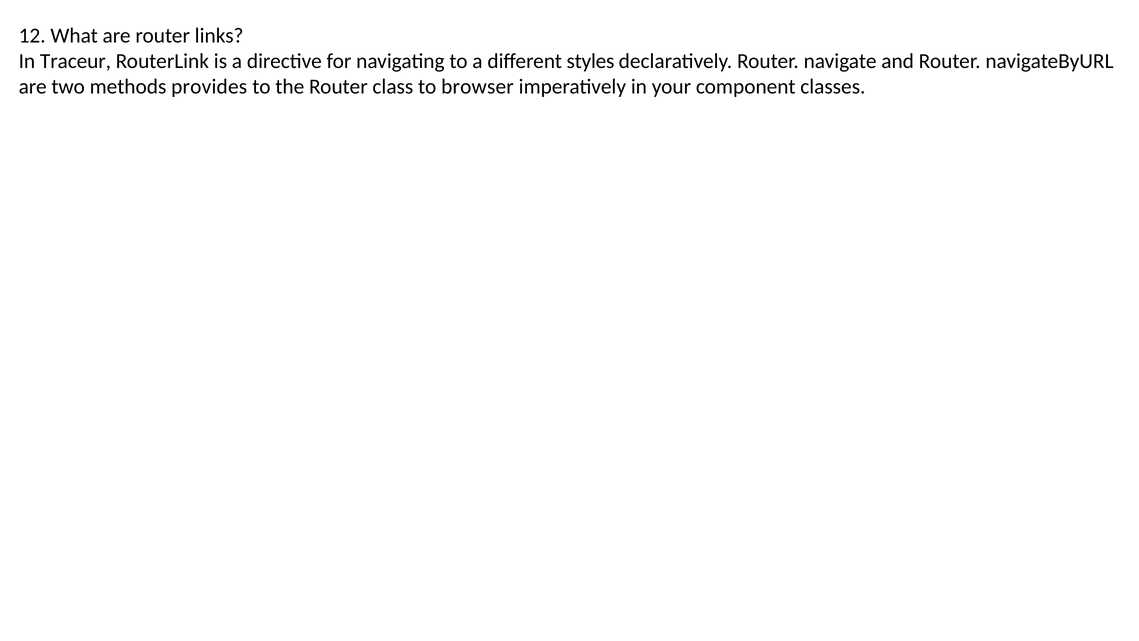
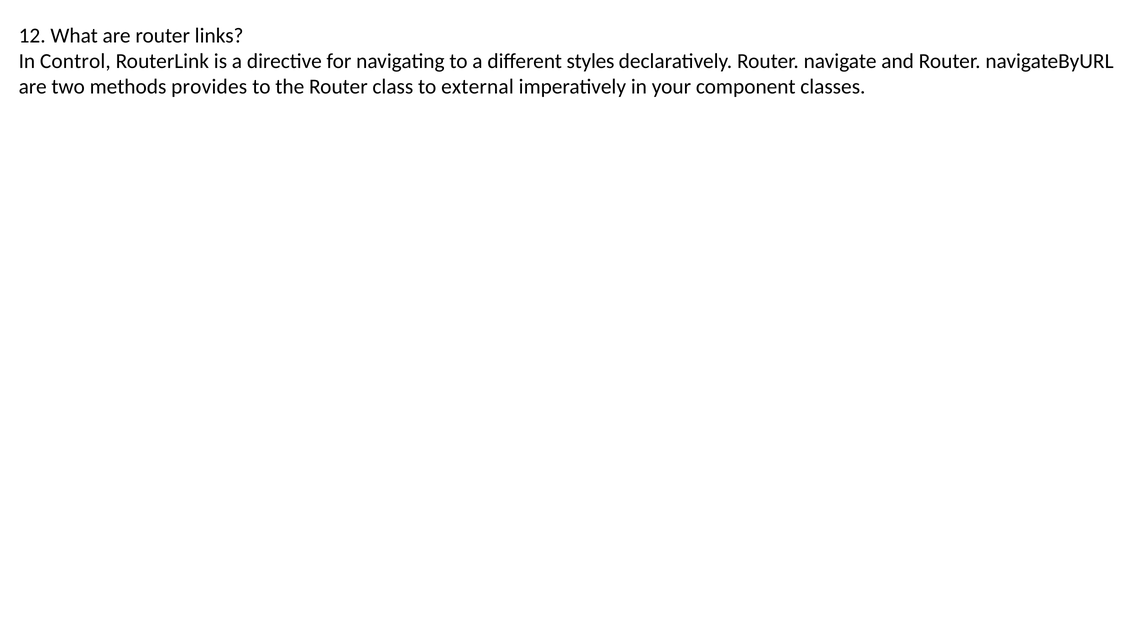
Traceur: Traceur -> Control
browser: browser -> external
